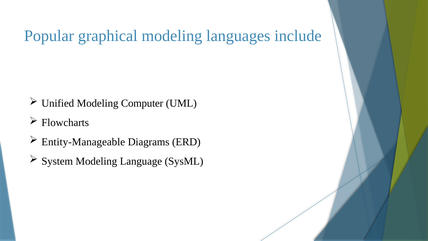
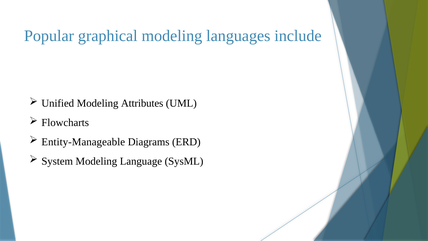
Computer: Computer -> Attributes
